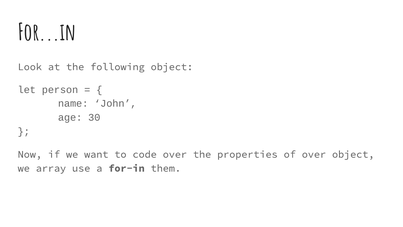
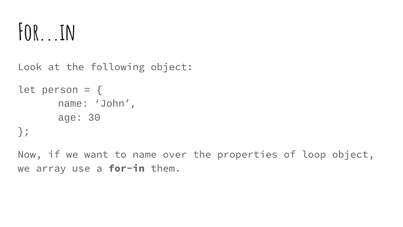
to code: code -> name
of over: over -> loop
